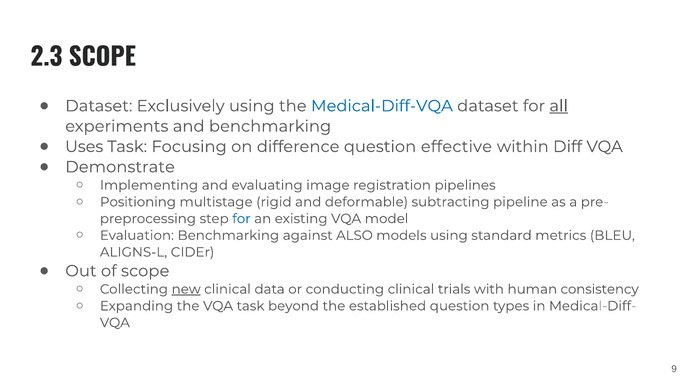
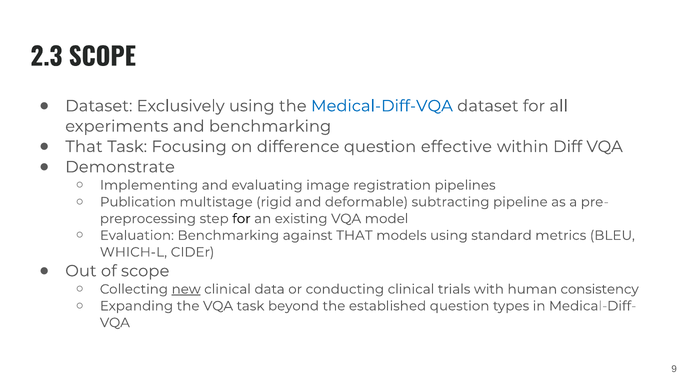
all underline: present -> none
Uses at (84, 147): Uses -> That
Positioning: Positioning -> Publication
for at (241, 219) colour: blue -> black
against ALSO: ALSO -> THAT
ALIGNS-L: ALIGNS-L -> WHICH-L
